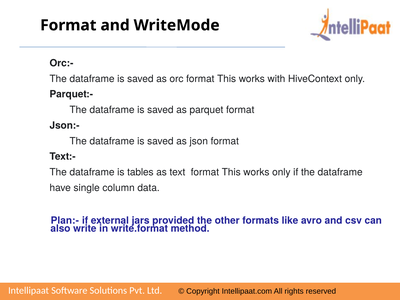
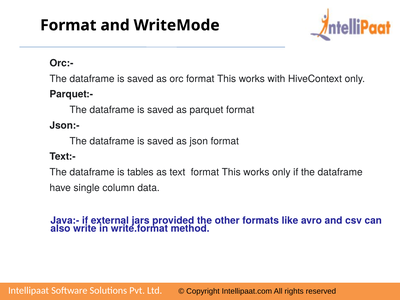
Plan:-: Plan:- -> Java:-
